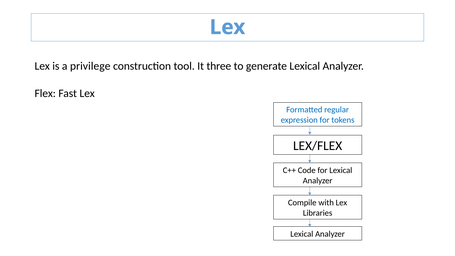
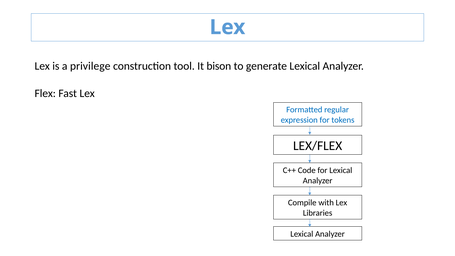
three: three -> bison
